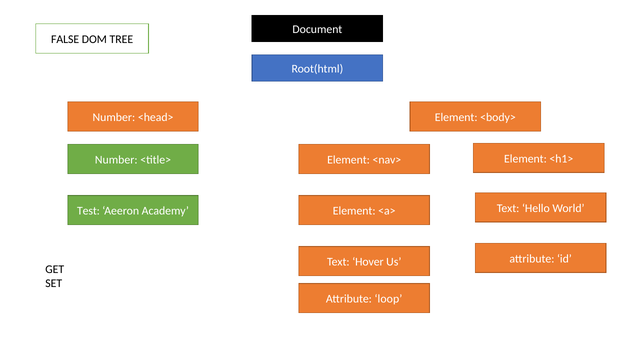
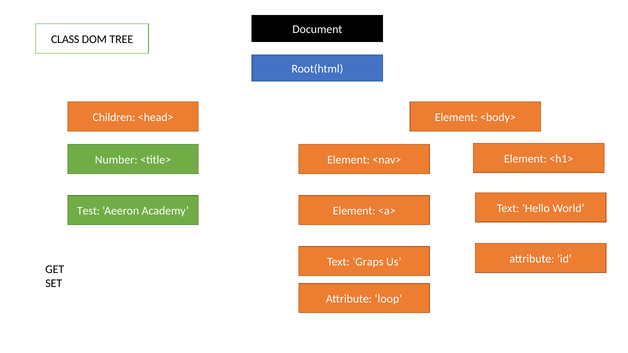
FALSE: FALSE -> CLASS
Number at (114, 117): Number -> Children
Hover: Hover -> Graps
